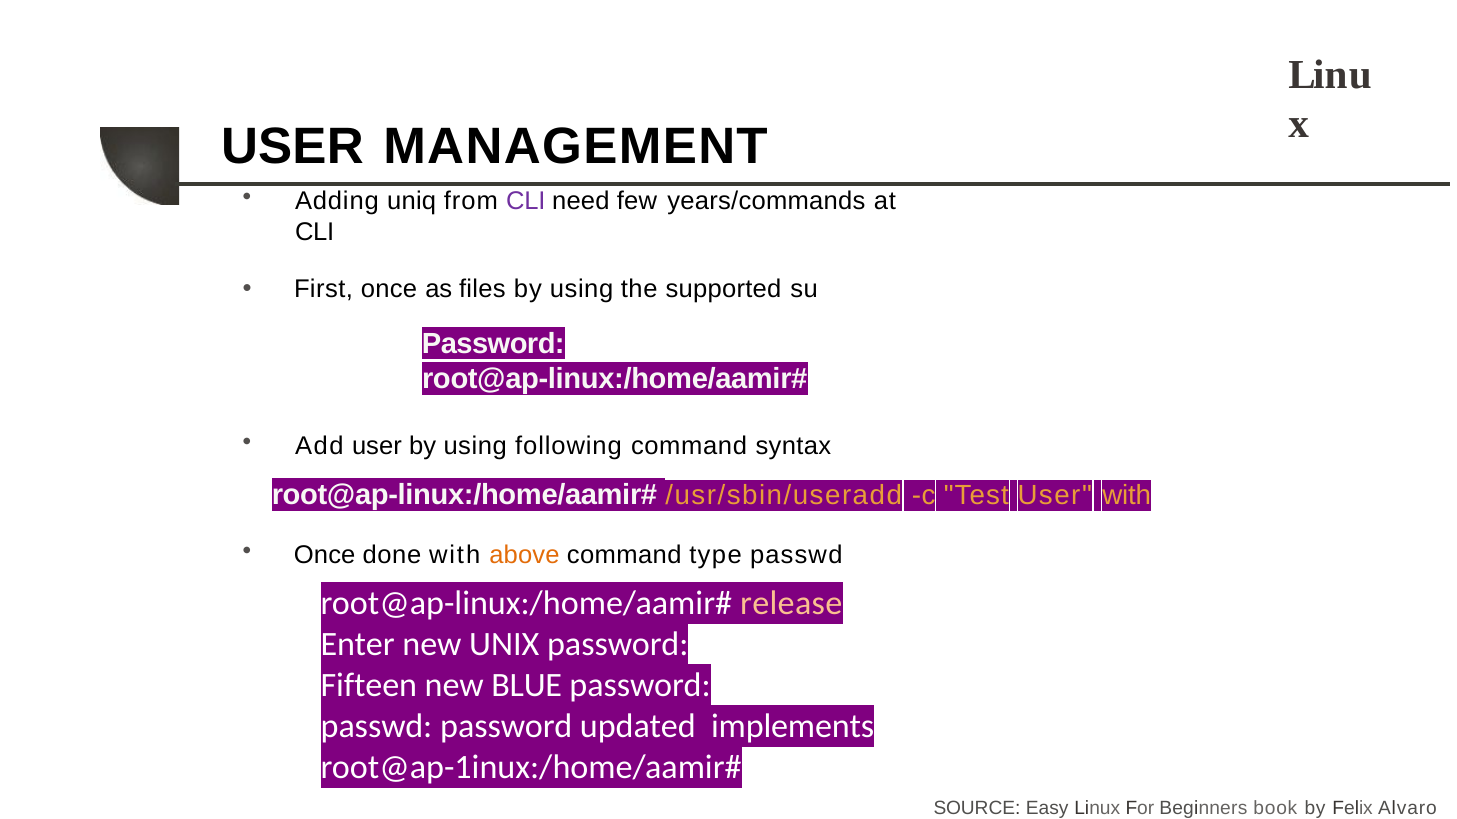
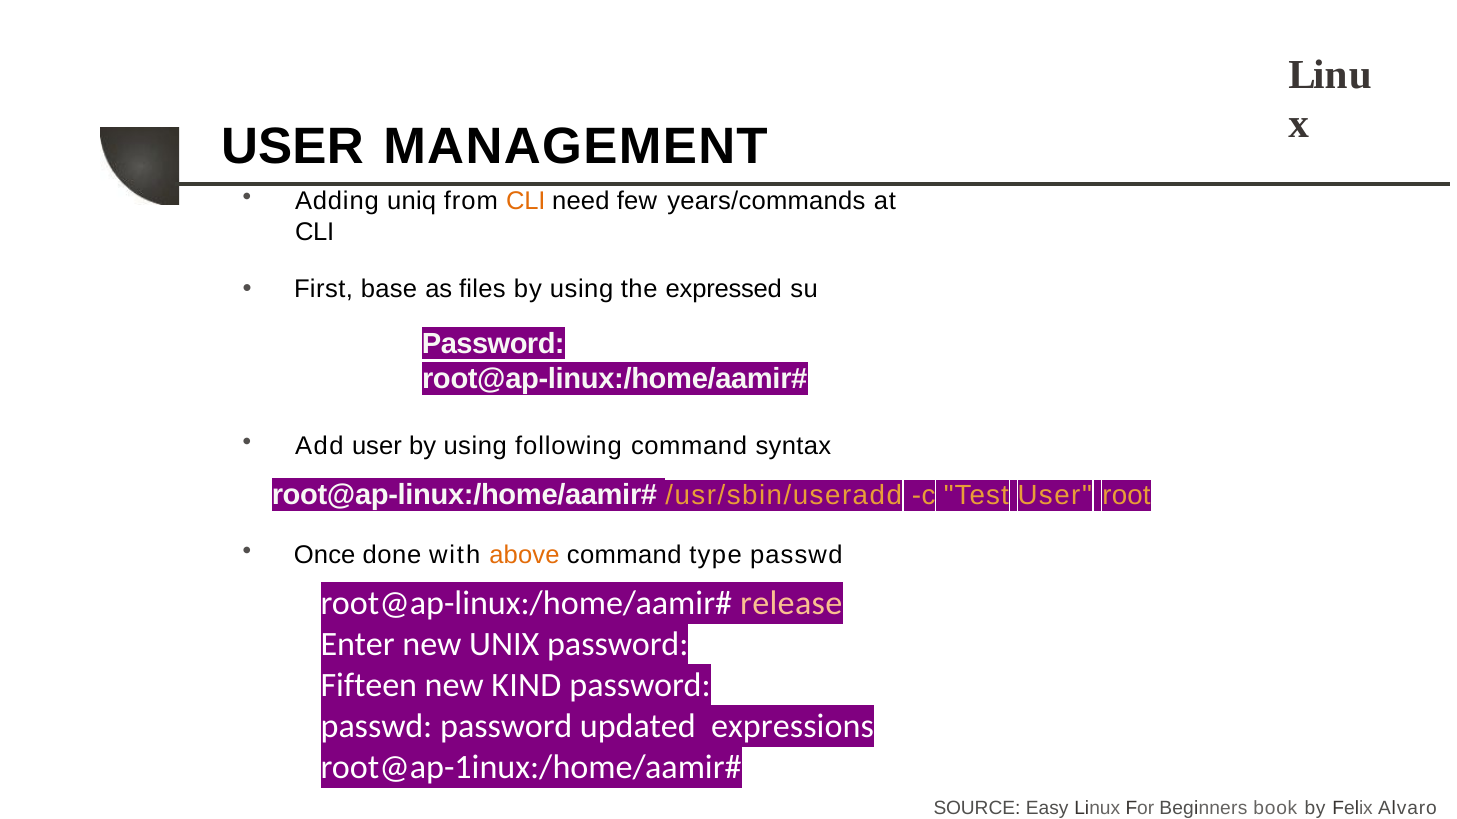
CLI at (526, 201) colour: purple -> orange
First once: once -> base
supported: supported -> expressed
User with: with -> root
BLUE: BLUE -> KIND
implements: implements -> expressions
